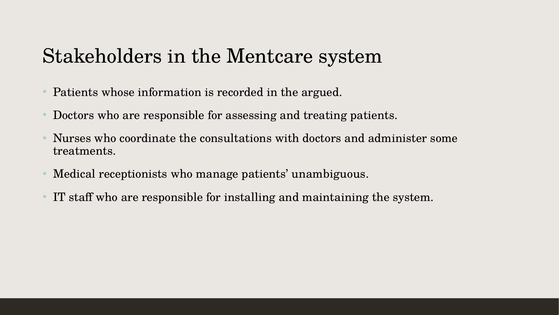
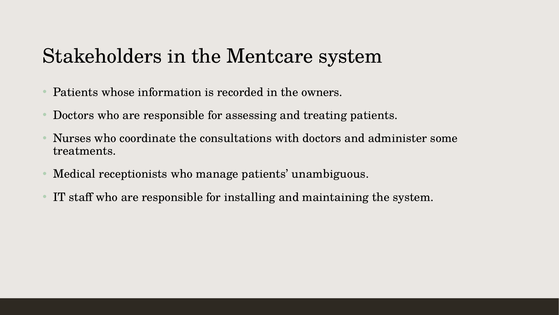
argued: argued -> owners
